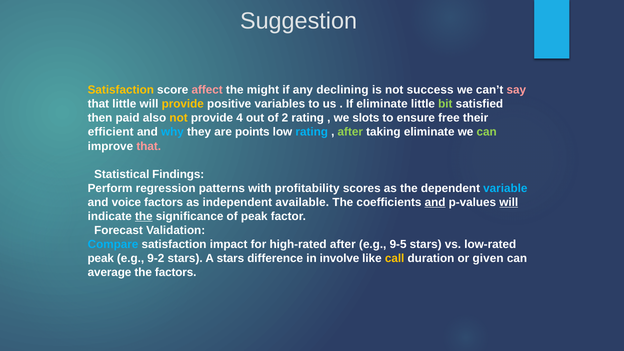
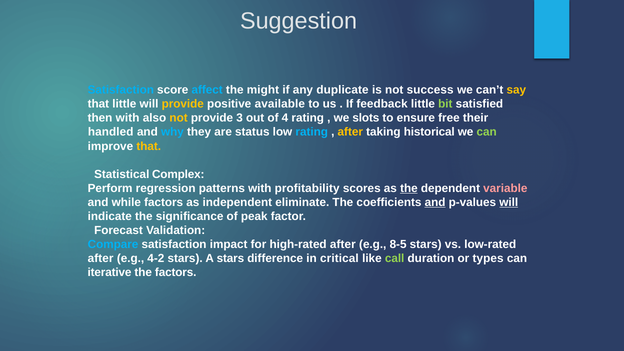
Satisfaction at (121, 90) colour: yellow -> light blue
affect colour: pink -> light blue
declining: declining -> duplicate
say colour: pink -> yellow
variables: variables -> available
If eliminate: eliminate -> feedback
then paid: paid -> with
4: 4 -> 3
2: 2 -> 4
efficient: efficient -> handled
points: points -> status
after at (350, 132) colour: light green -> yellow
taking eliminate: eliminate -> historical
that at (149, 146) colour: pink -> yellow
Findings: Findings -> Complex
the at (409, 188) underline: none -> present
variable colour: light blue -> pink
voice: voice -> while
available: available -> eliminate
the at (144, 216) underline: present -> none
9-5: 9-5 -> 8-5
peak at (101, 258): peak -> after
9-2: 9-2 -> 4-2
involve: involve -> critical
call colour: yellow -> light green
given: given -> types
average: average -> iterative
